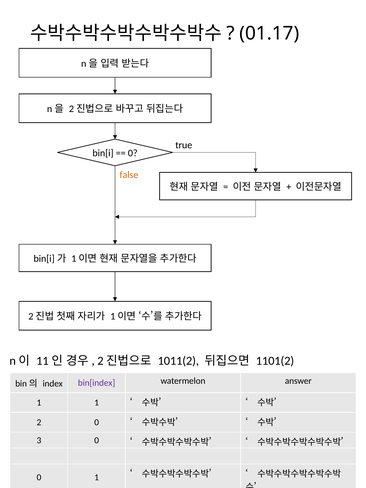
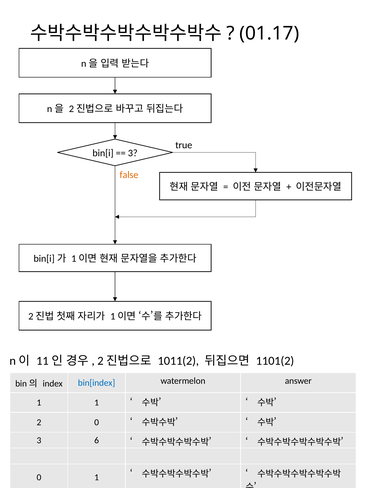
0 at (133, 153): 0 -> 3
bin[index colour: purple -> blue
3 0: 0 -> 6
